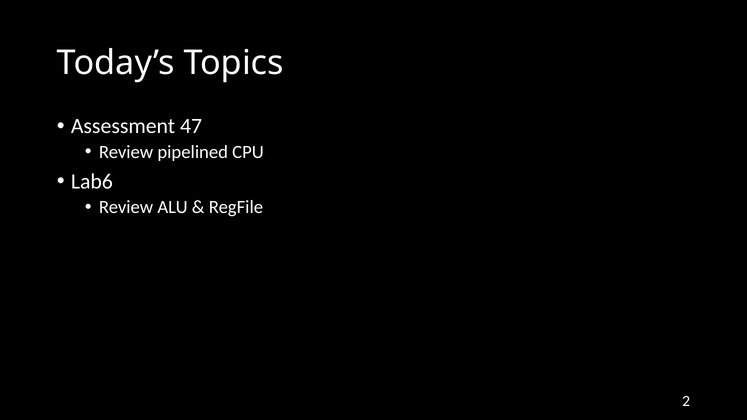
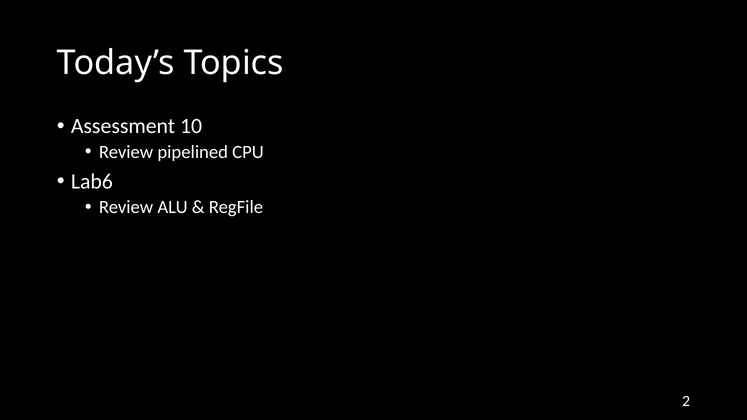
47: 47 -> 10
